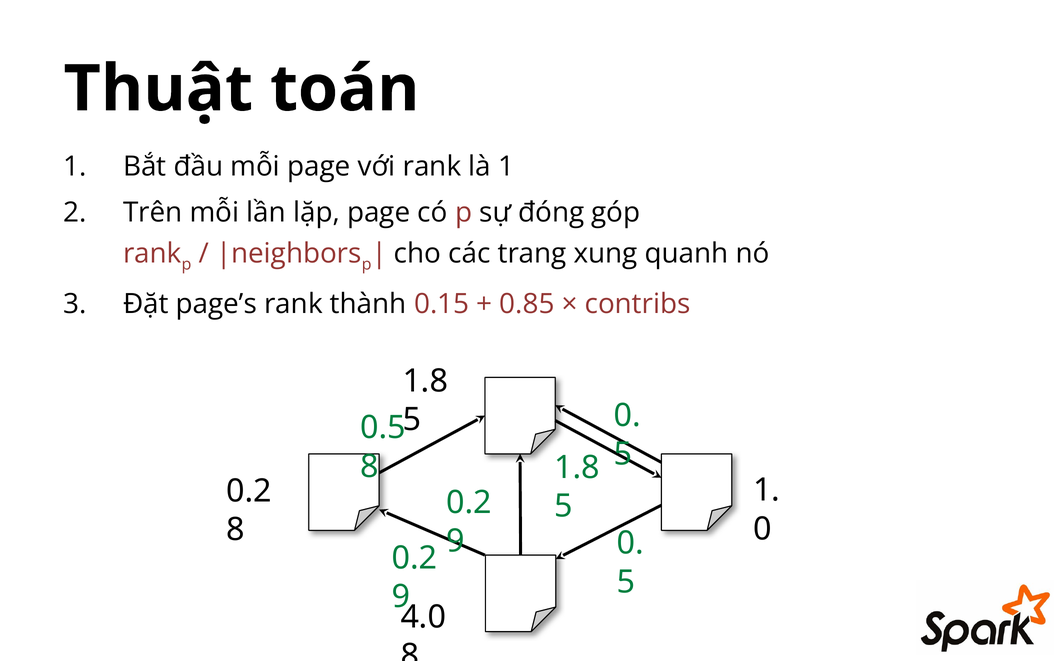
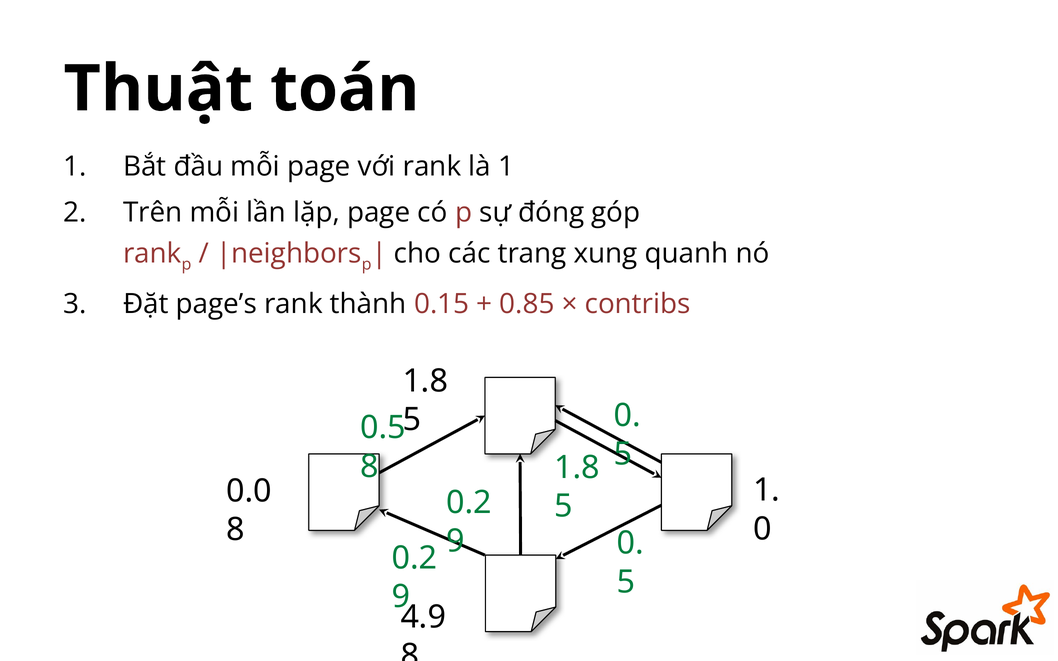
0.2 at (249, 491): 0.2 -> 0.0
4.0: 4.0 -> 4.9
